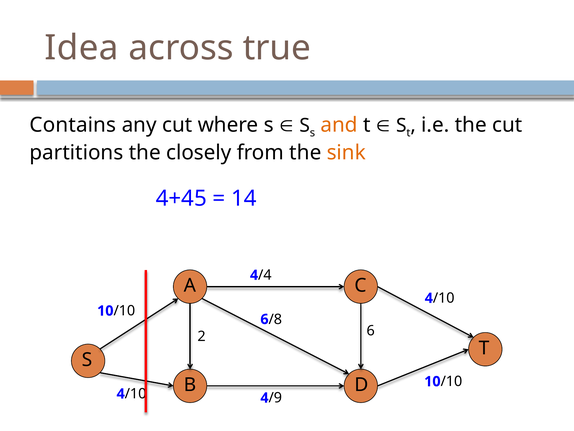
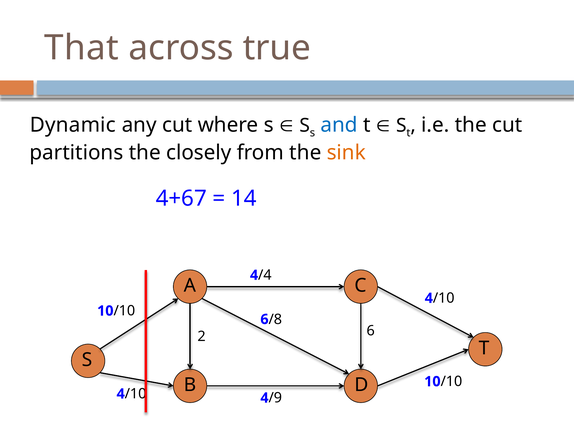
Idea: Idea -> That
Contains: Contains -> Dynamic
and colour: orange -> blue
4+45: 4+45 -> 4+67
